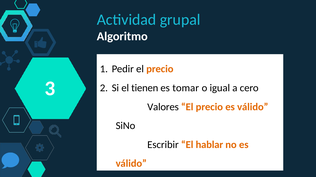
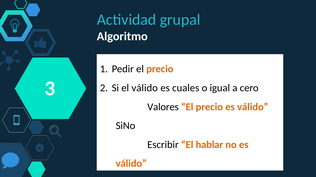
el tienen: tienen -> válido
tomar: tomar -> cuales
